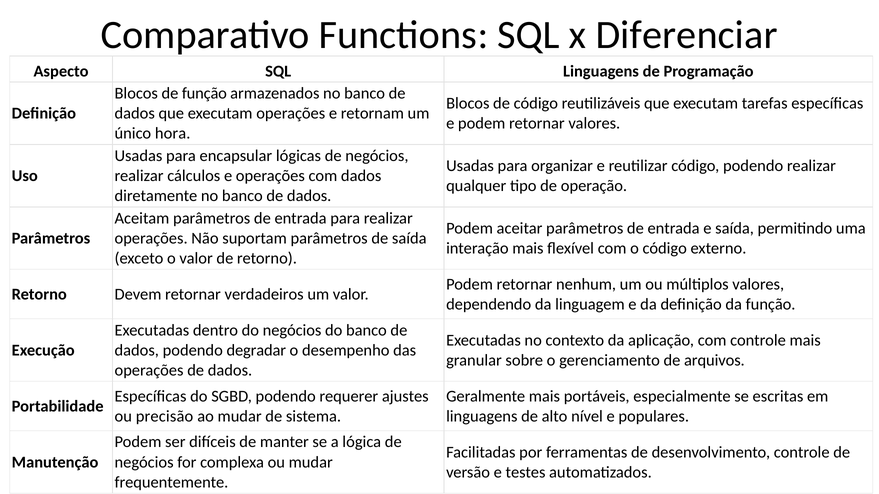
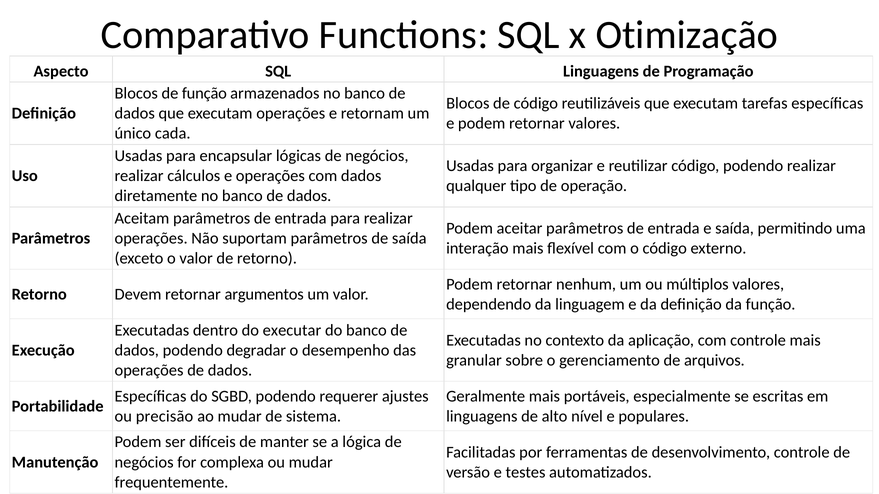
Diferenciar: Diferenciar -> Otimização
hora: hora -> cada
verdadeiros: verdadeiros -> argumentos
do negócios: negócios -> executar
